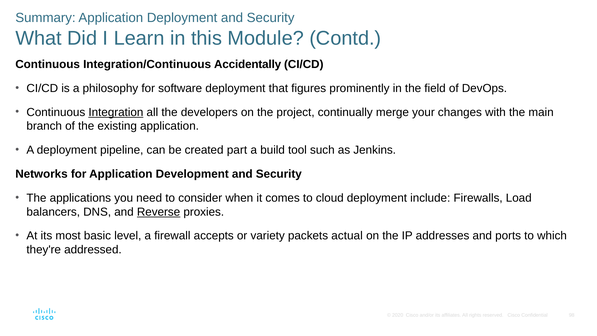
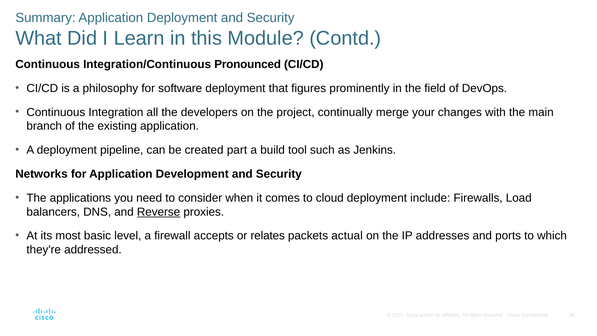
Accidentally: Accidentally -> Pronounced
Integration underline: present -> none
variety: variety -> relates
